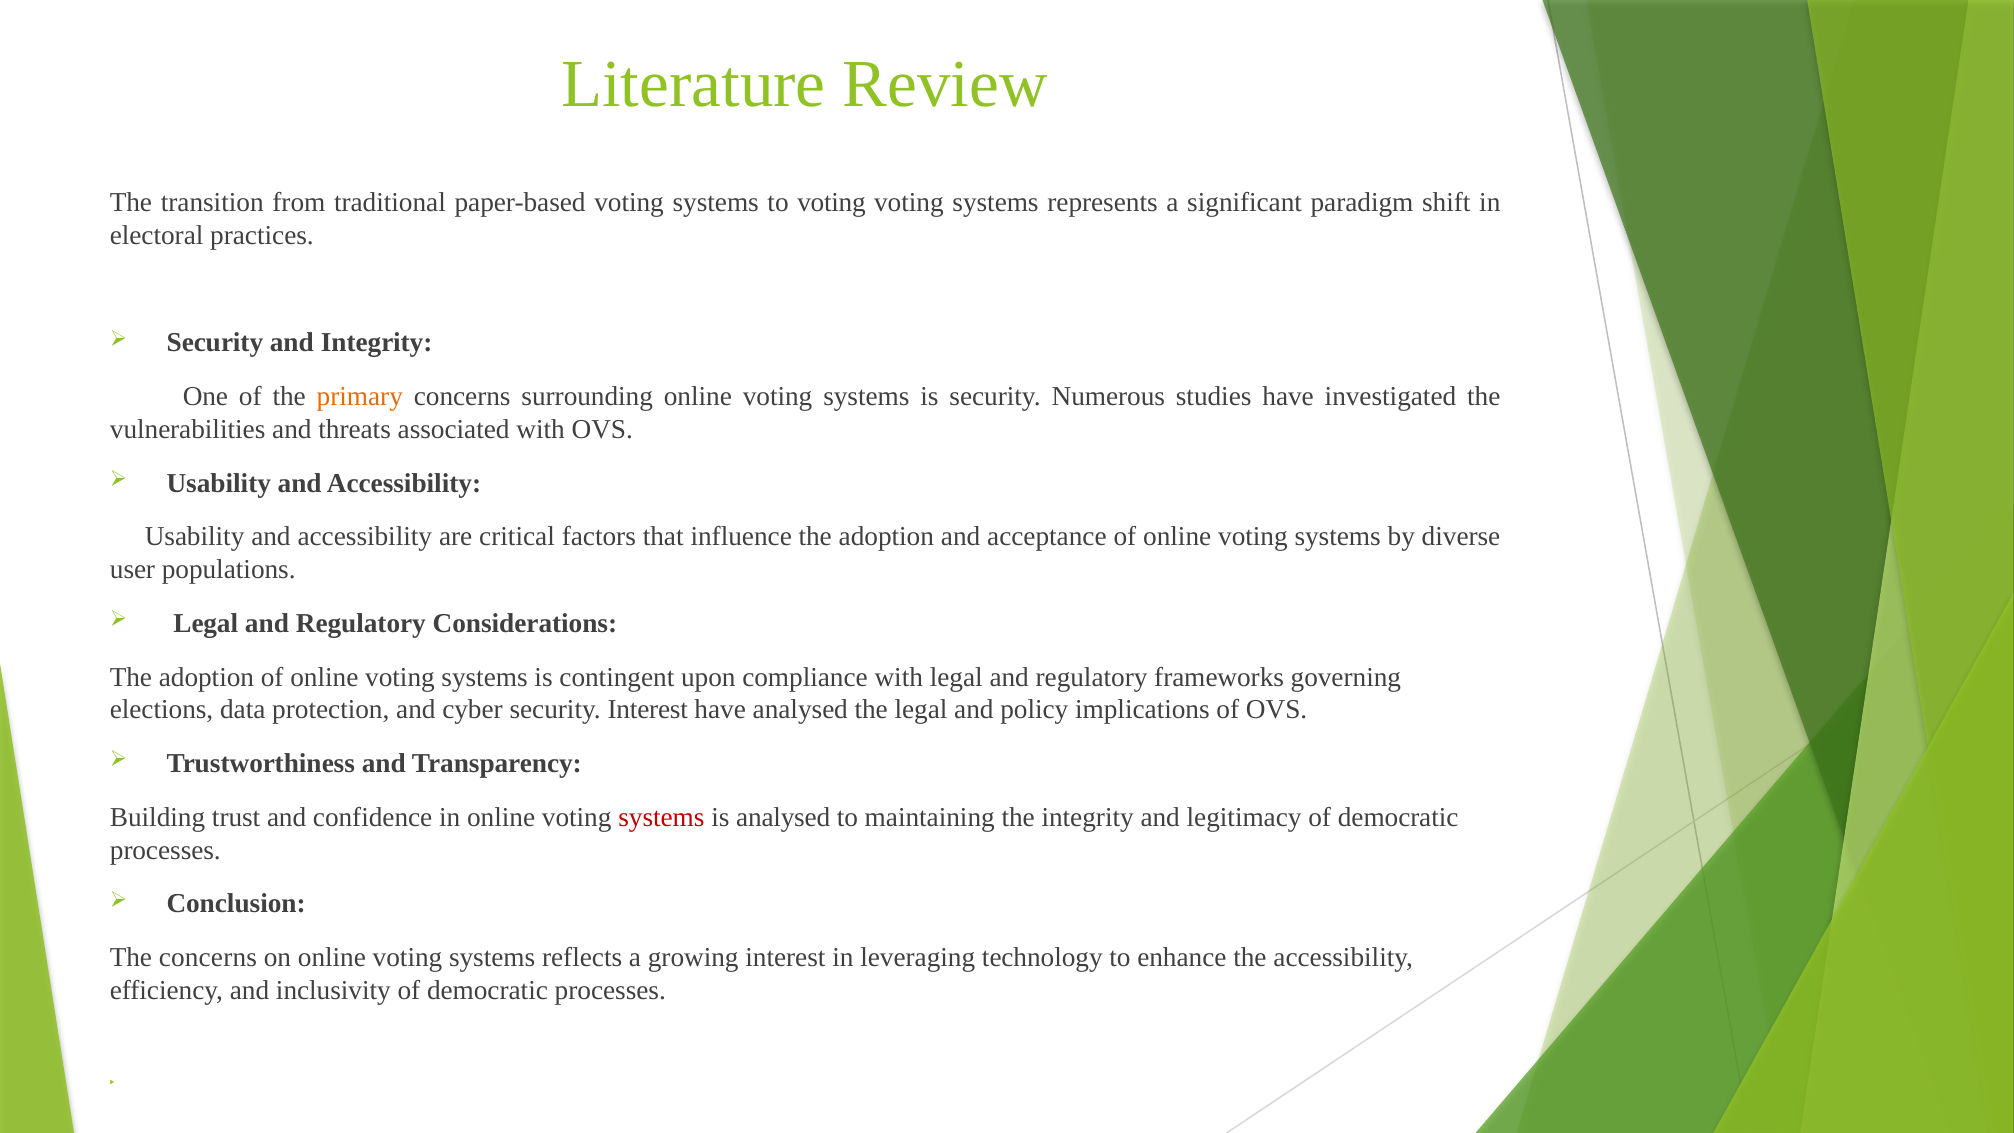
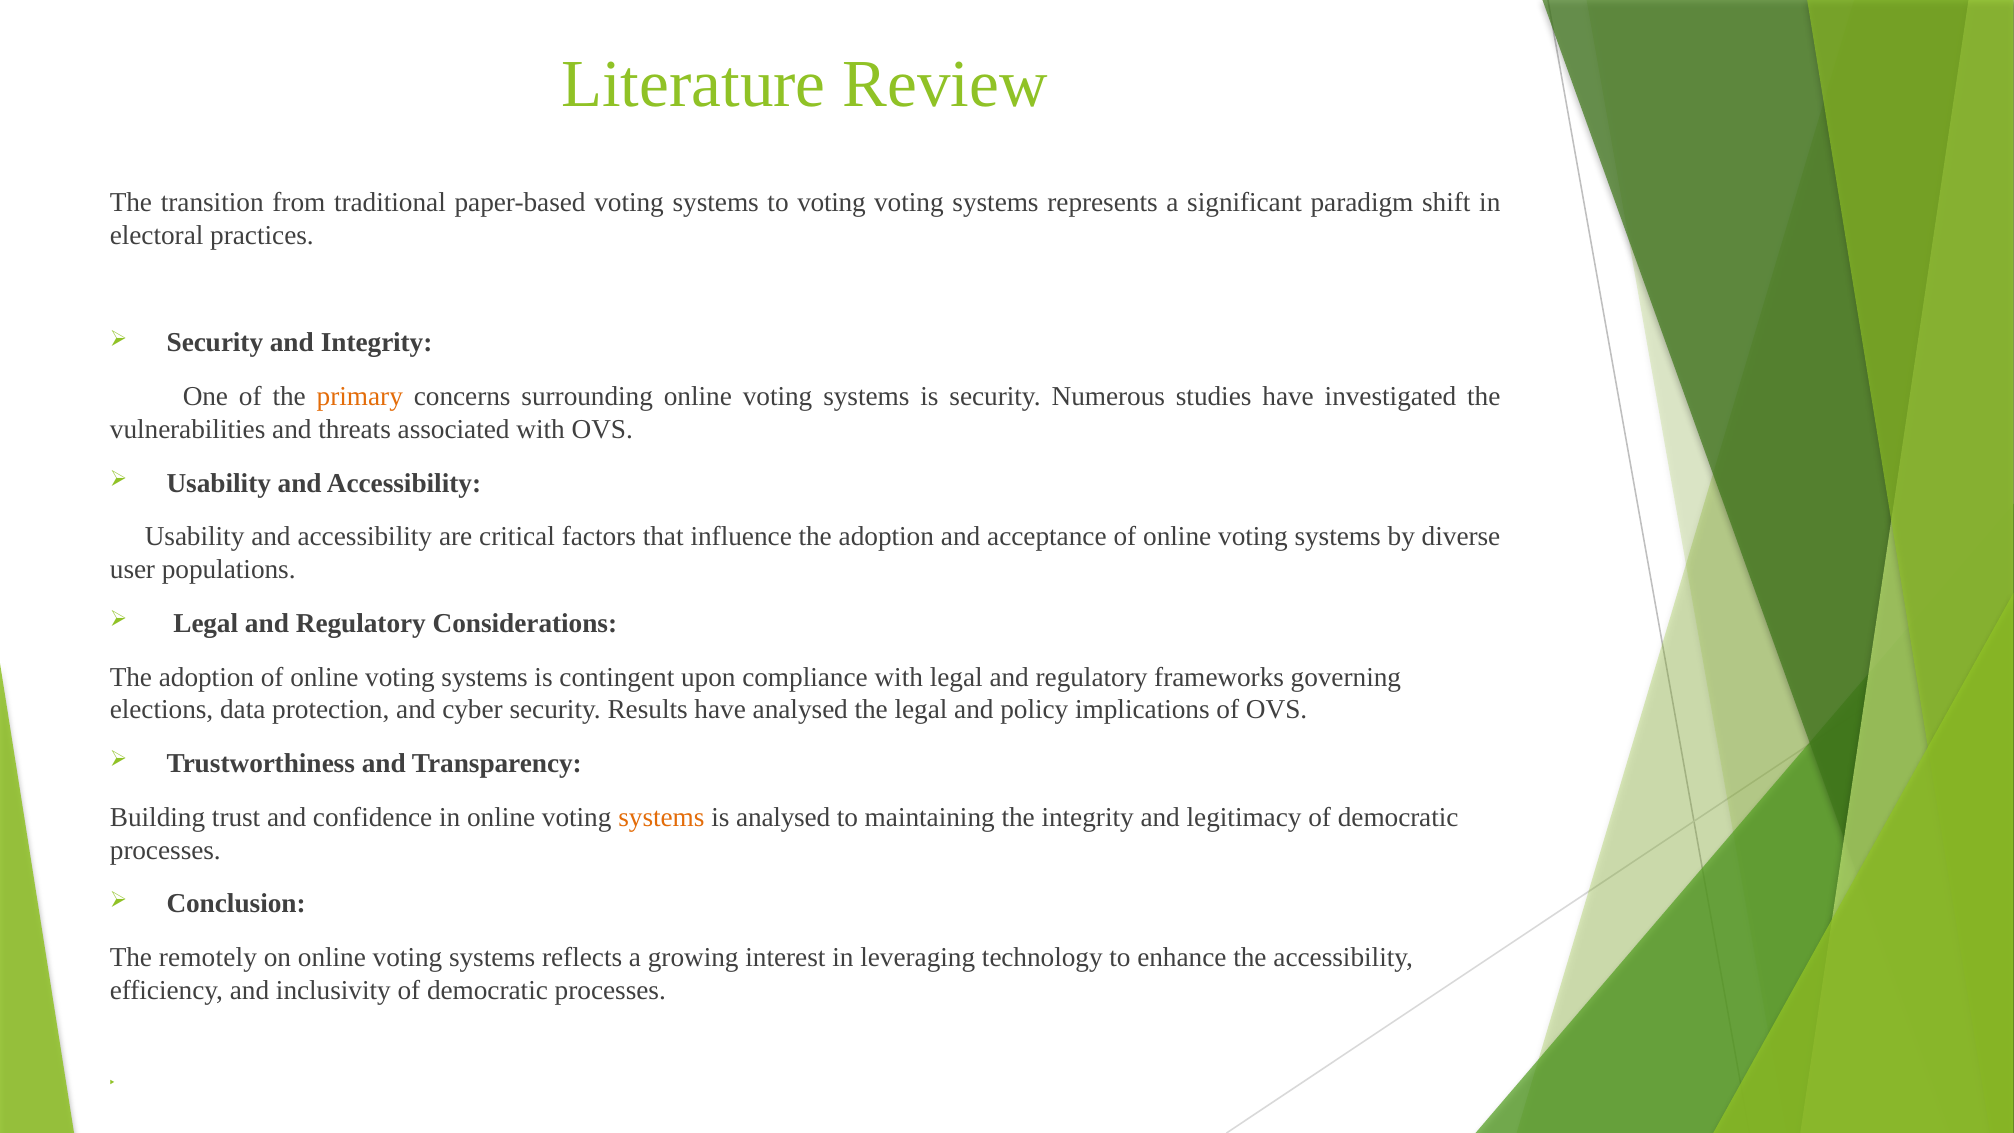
security Interest: Interest -> Results
systems at (661, 817) colour: red -> orange
The concerns: concerns -> remotely
